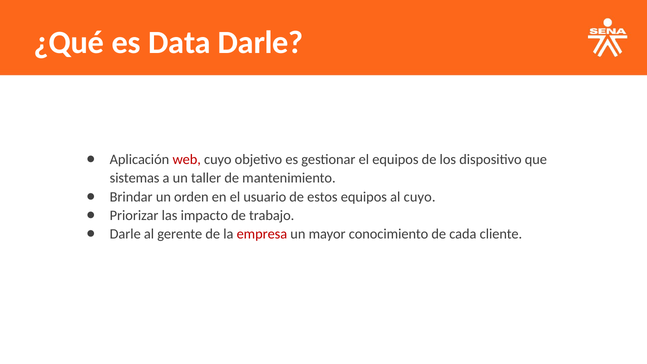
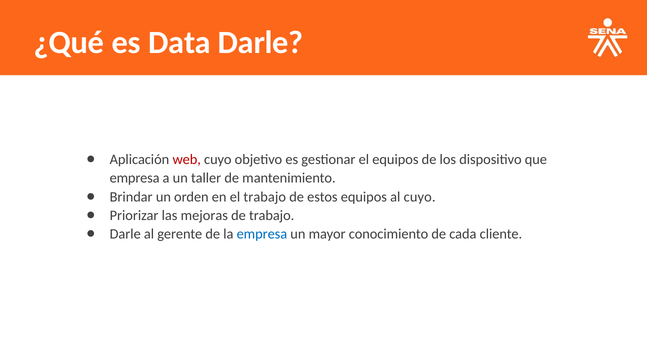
sistemas at (135, 178): sistemas -> empresa
el usuario: usuario -> trabajo
impacto: impacto -> mejoras
empresa at (262, 234) colour: red -> blue
